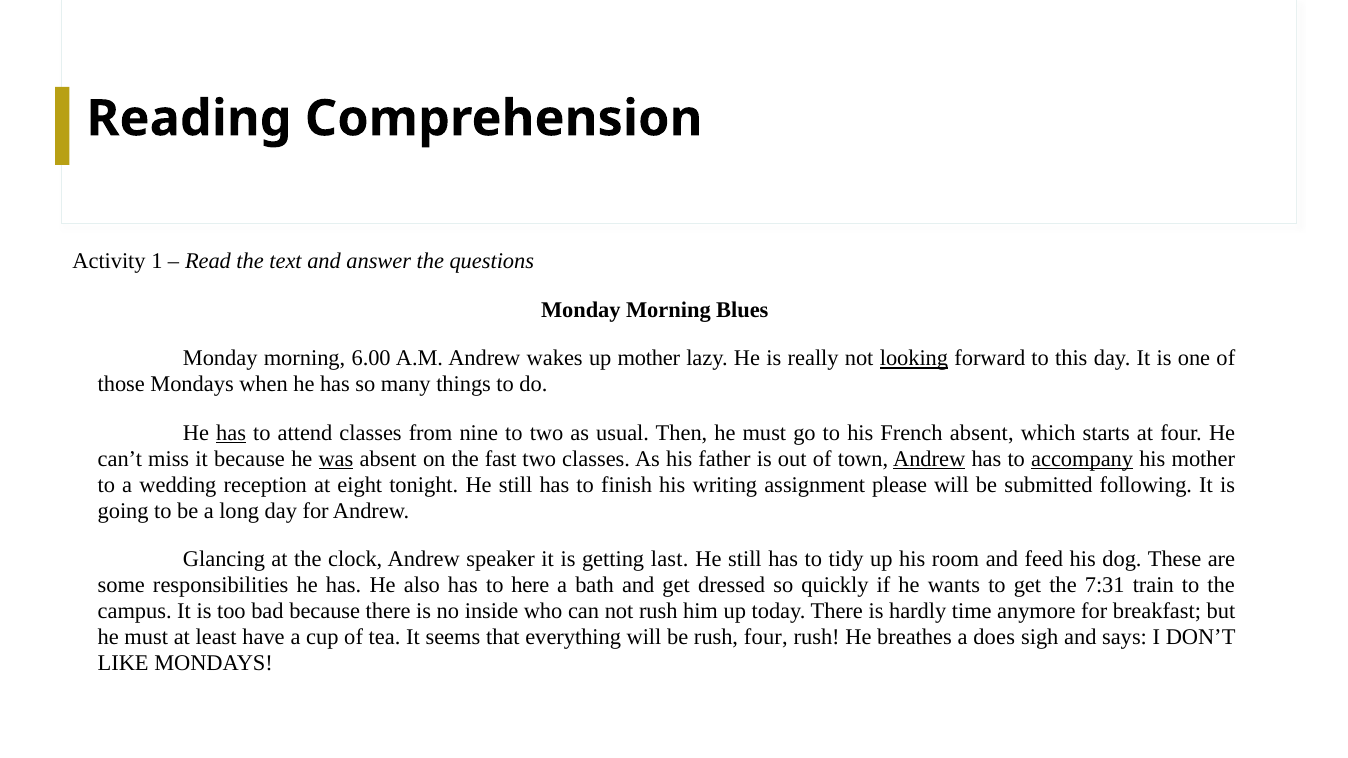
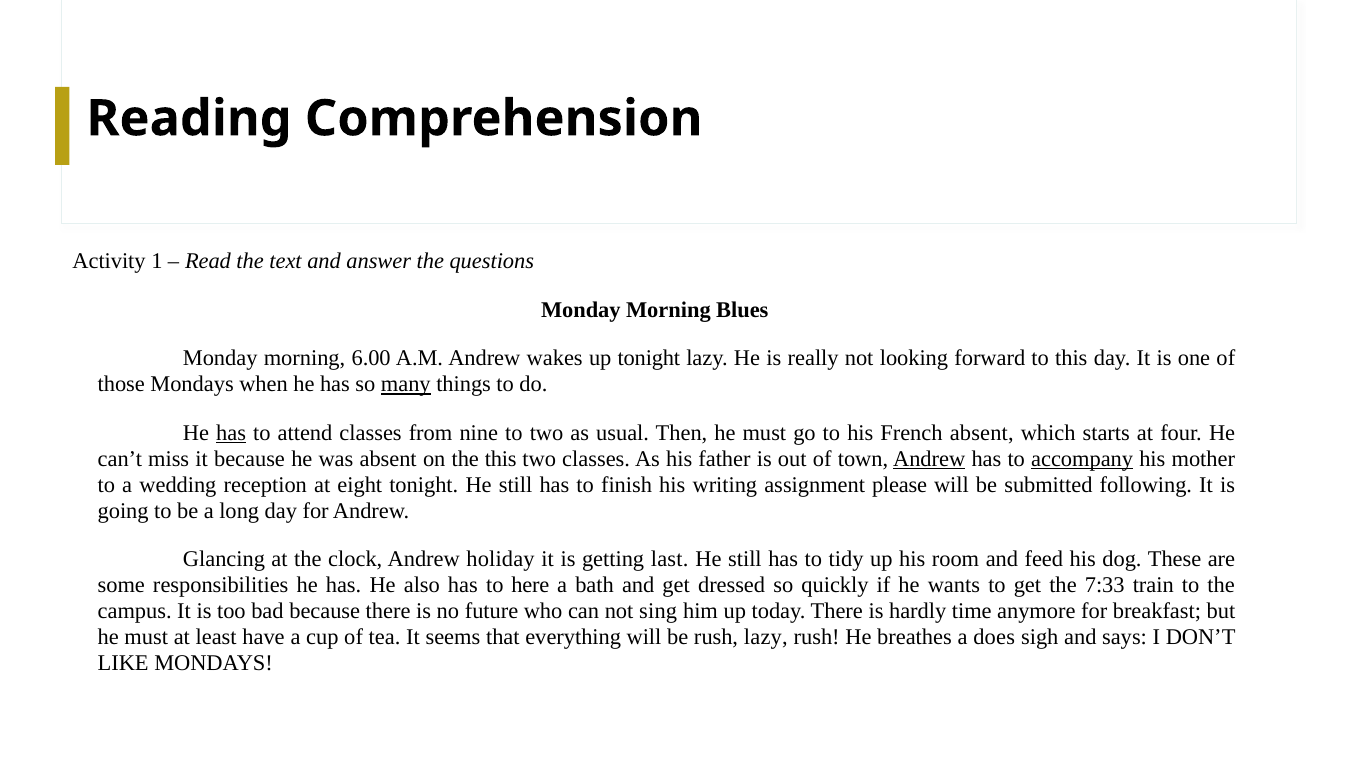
up mother: mother -> tonight
looking underline: present -> none
many underline: none -> present
was underline: present -> none
the fast: fast -> this
speaker: speaker -> holiday
7:31: 7:31 -> 7:33
inside: inside -> future
not rush: rush -> sing
rush four: four -> lazy
